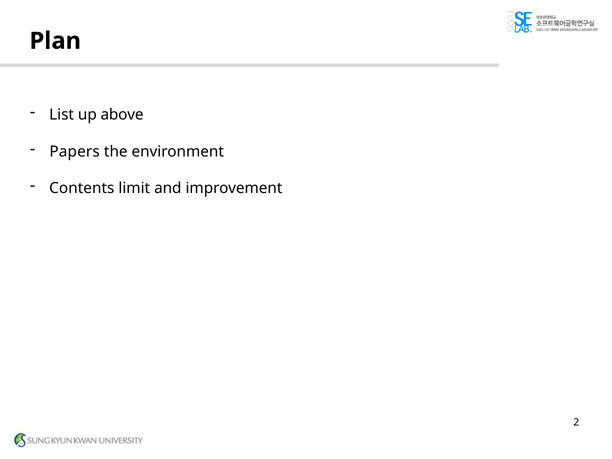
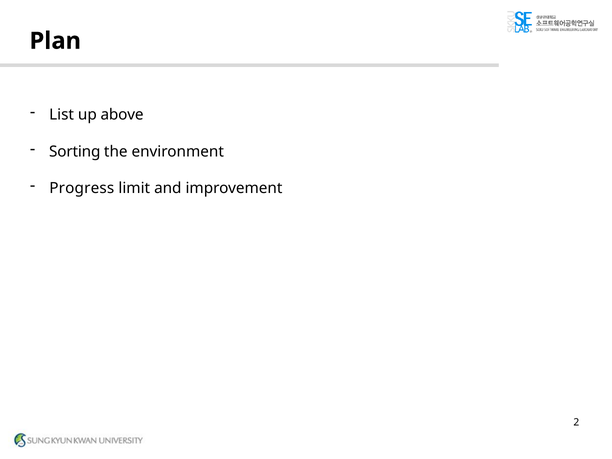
Papers: Papers -> Sorting
Contents: Contents -> Progress
